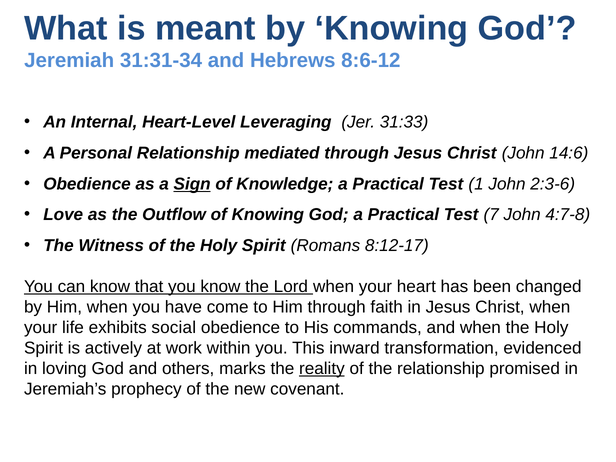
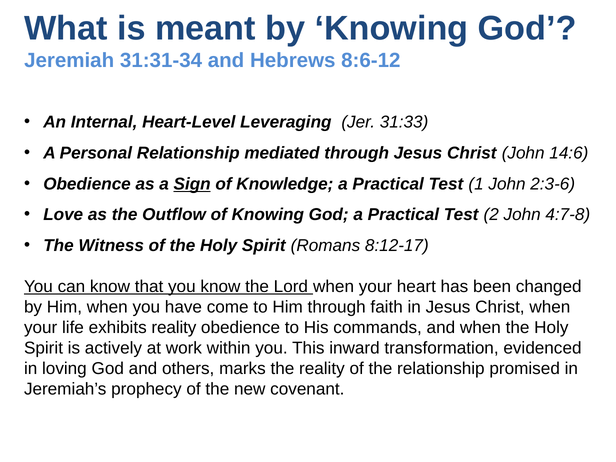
7: 7 -> 2
exhibits social: social -> reality
reality at (322, 369) underline: present -> none
